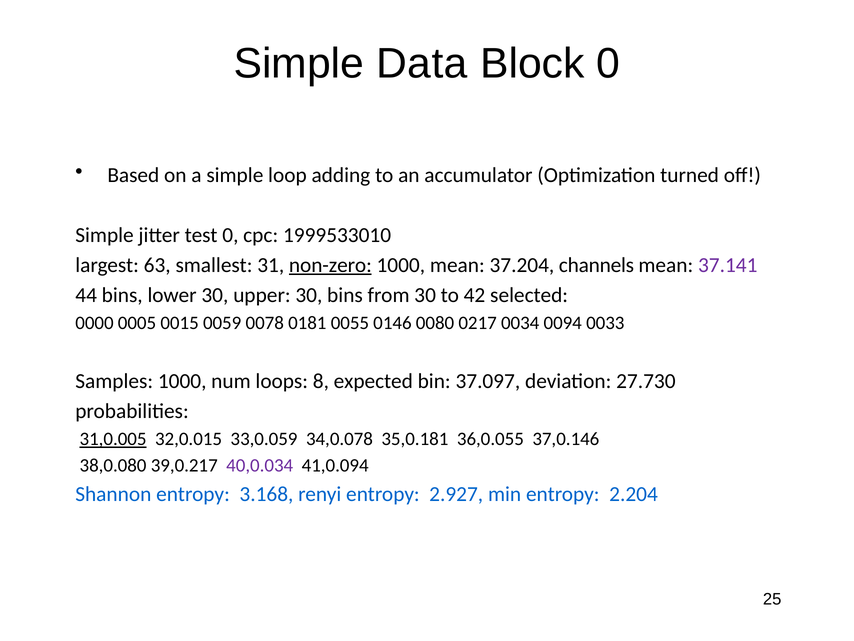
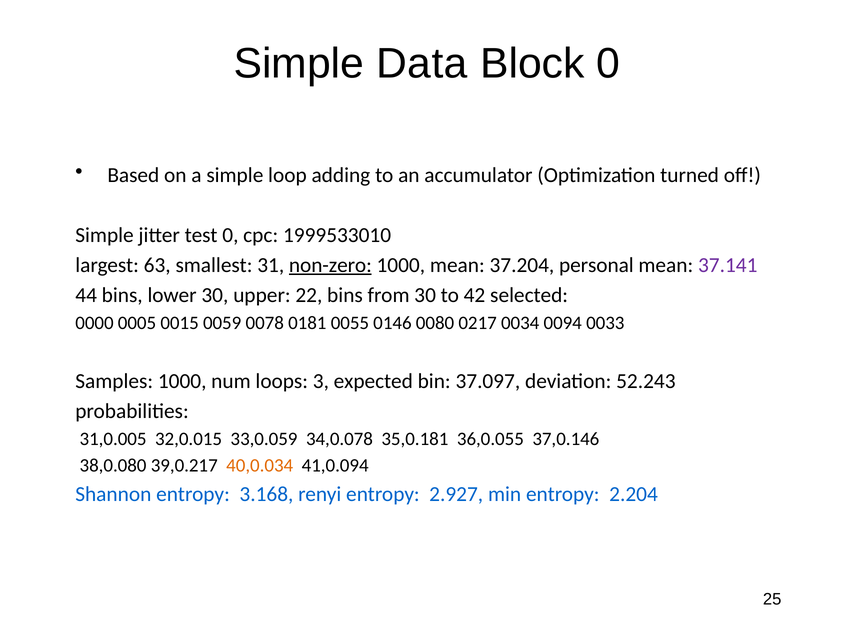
channels: channels -> personal
upper 30: 30 -> 22
8: 8 -> 3
27.730: 27.730 -> 52.243
31,0.005 underline: present -> none
40,0.034 colour: purple -> orange
